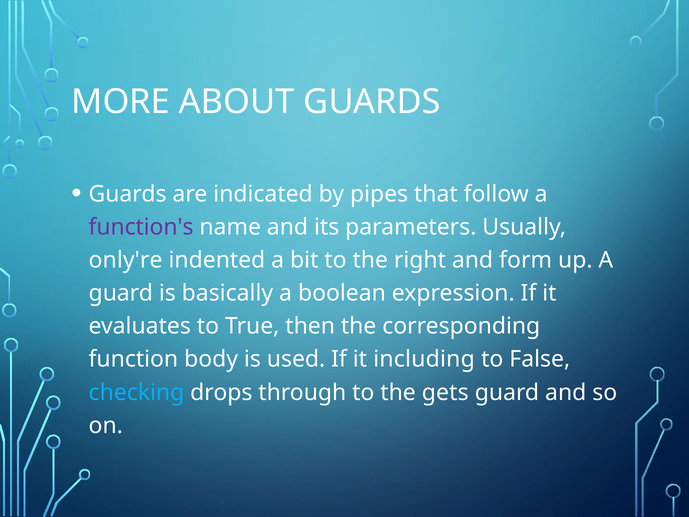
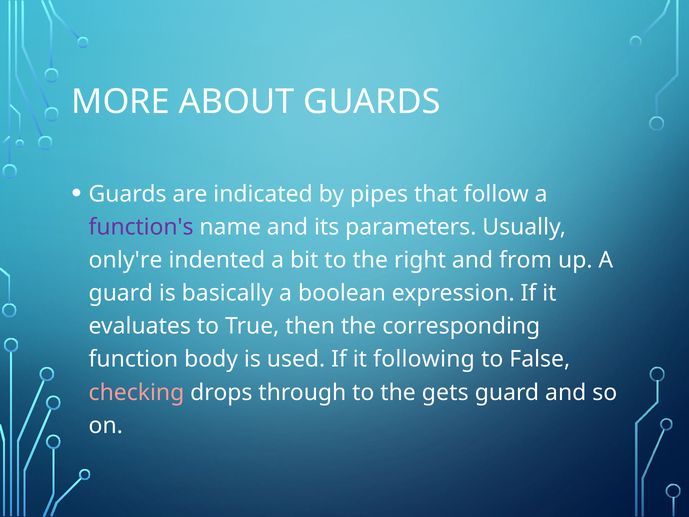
form: form -> from
including: including -> following
checking colour: light blue -> pink
